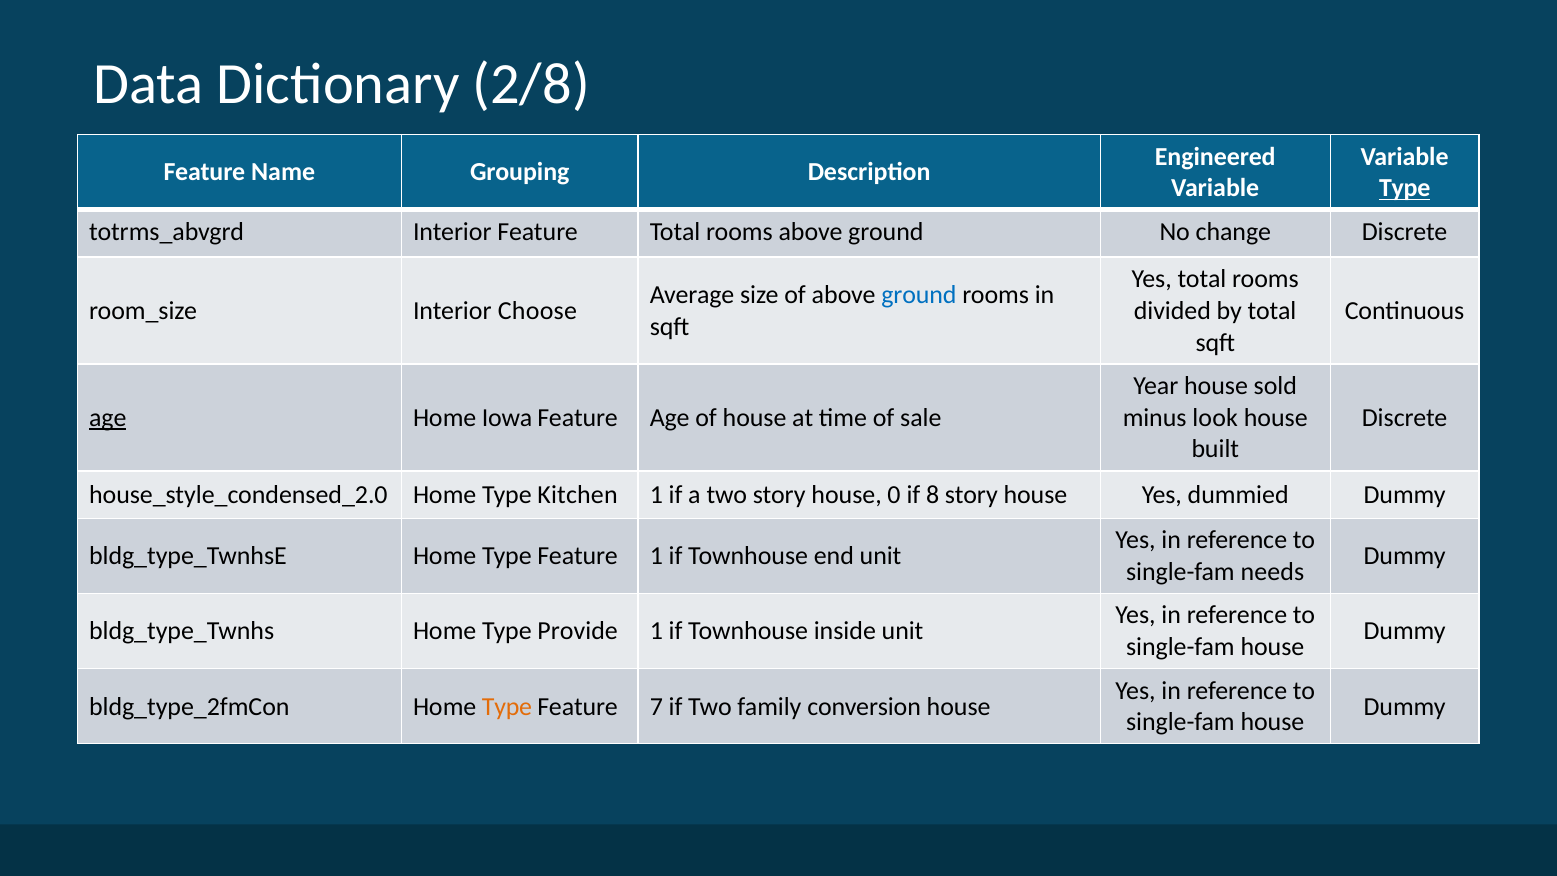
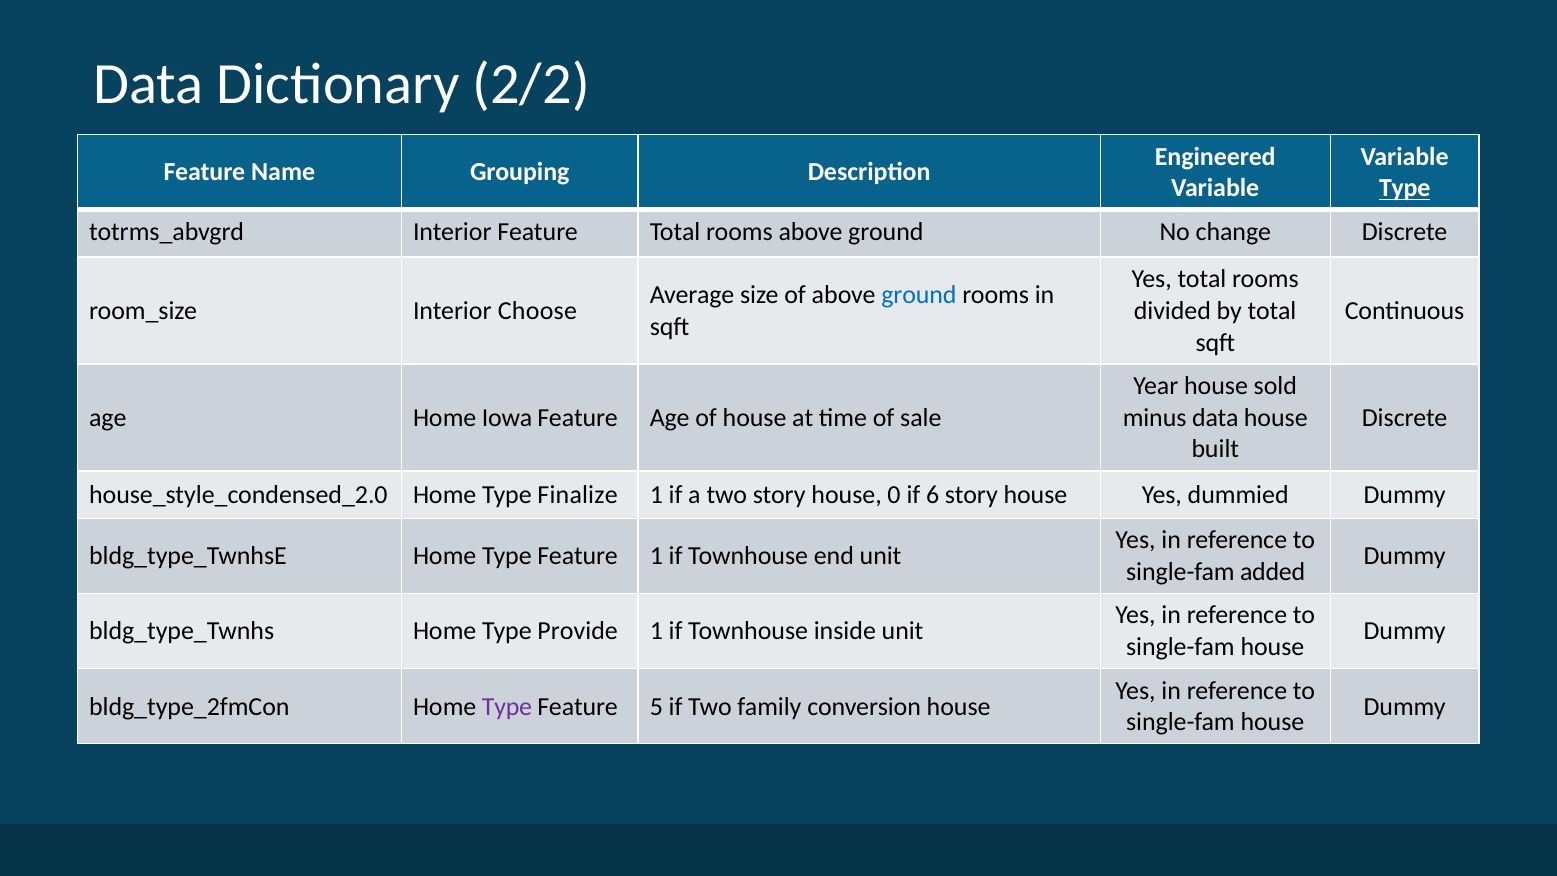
2/8: 2/8 -> 2/2
age at (108, 418) underline: present -> none
minus look: look -> data
Kitchen: Kitchen -> Finalize
8: 8 -> 6
needs: needs -> added
Type at (507, 706) colour: orange -> purple
7: 7 -> 5
